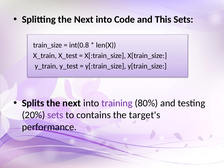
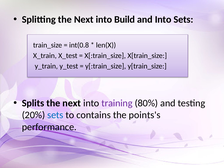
Code: Code -> Build
and This: This -> Into
sets at (55, 115) colour: purple -> blue
target's: target's -> points's
